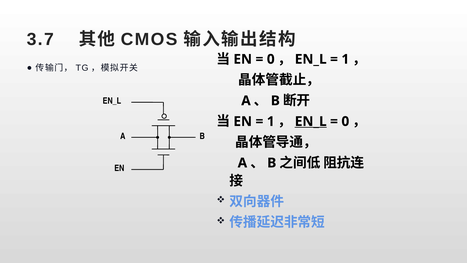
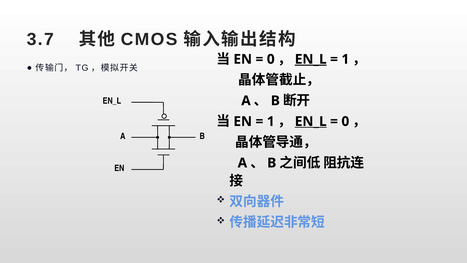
EN_L at (311, 59) underline: none -> present
